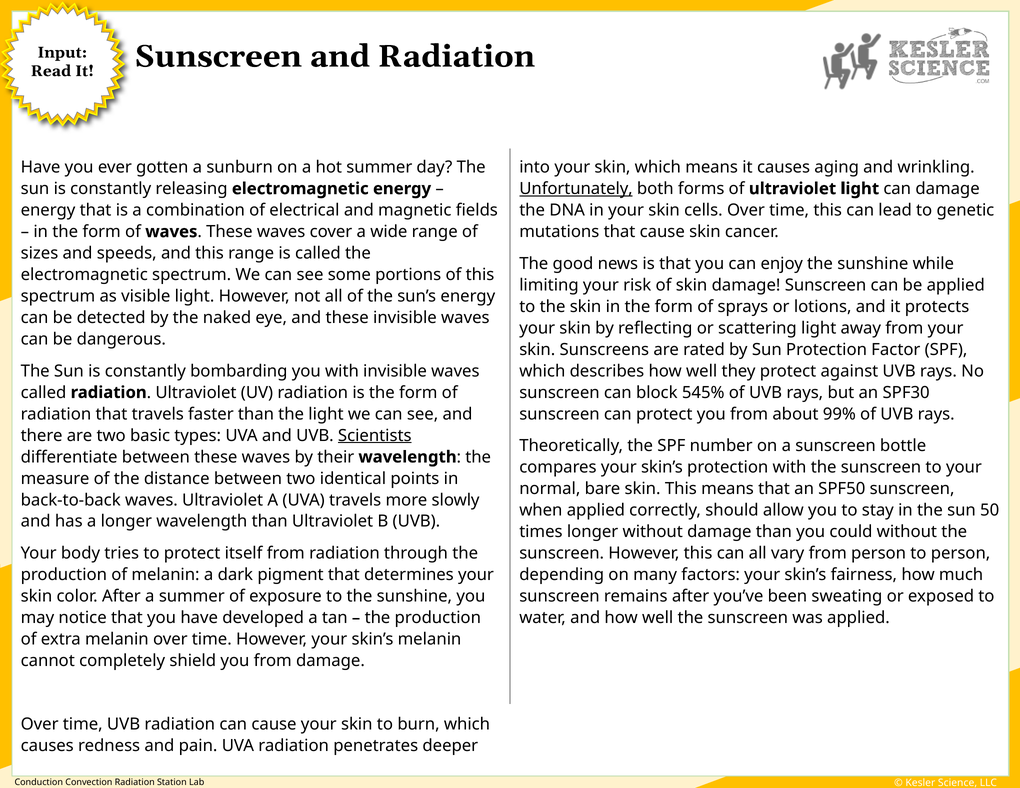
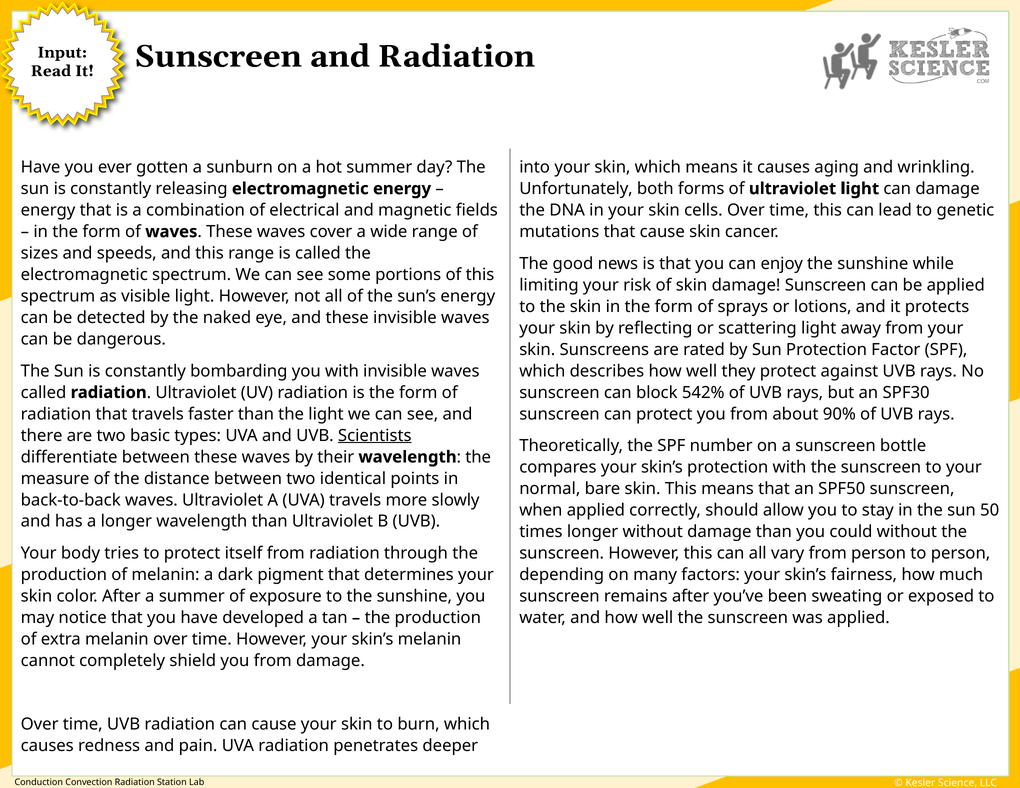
Unfortunately underline: present -> none
545%: 545% -> 542%
99%: 99% -> 90%
